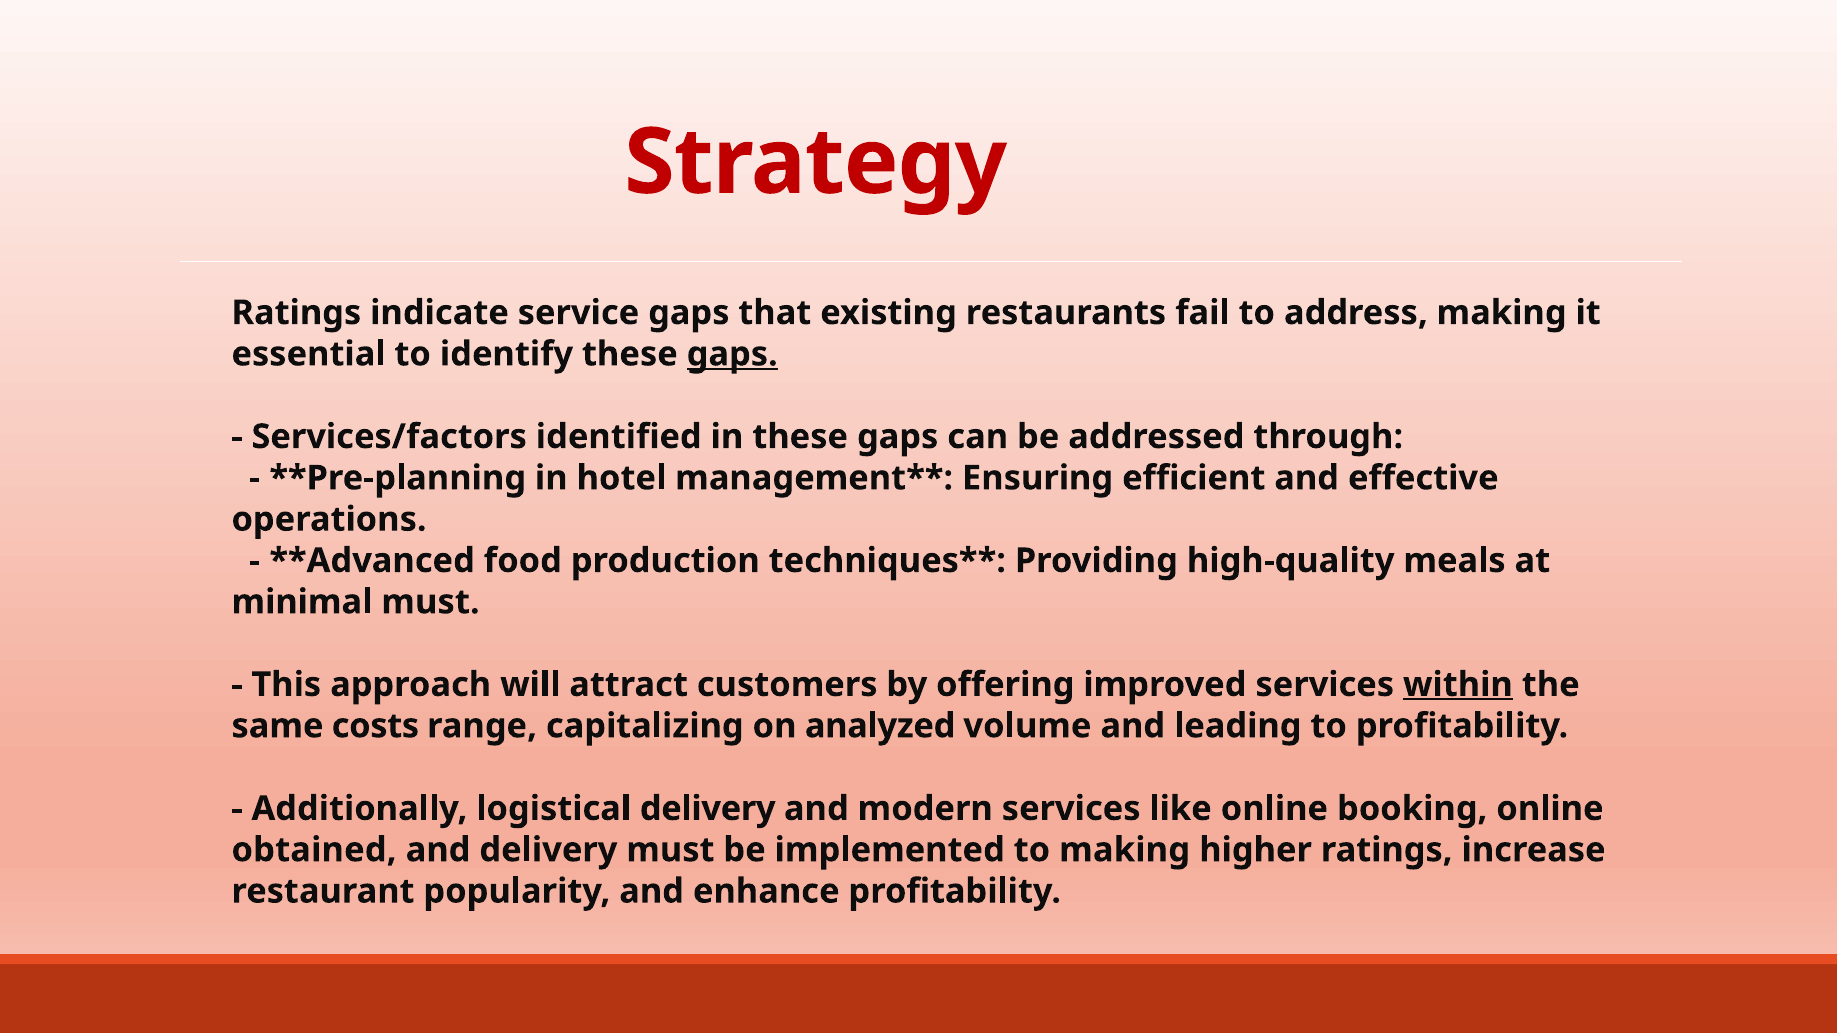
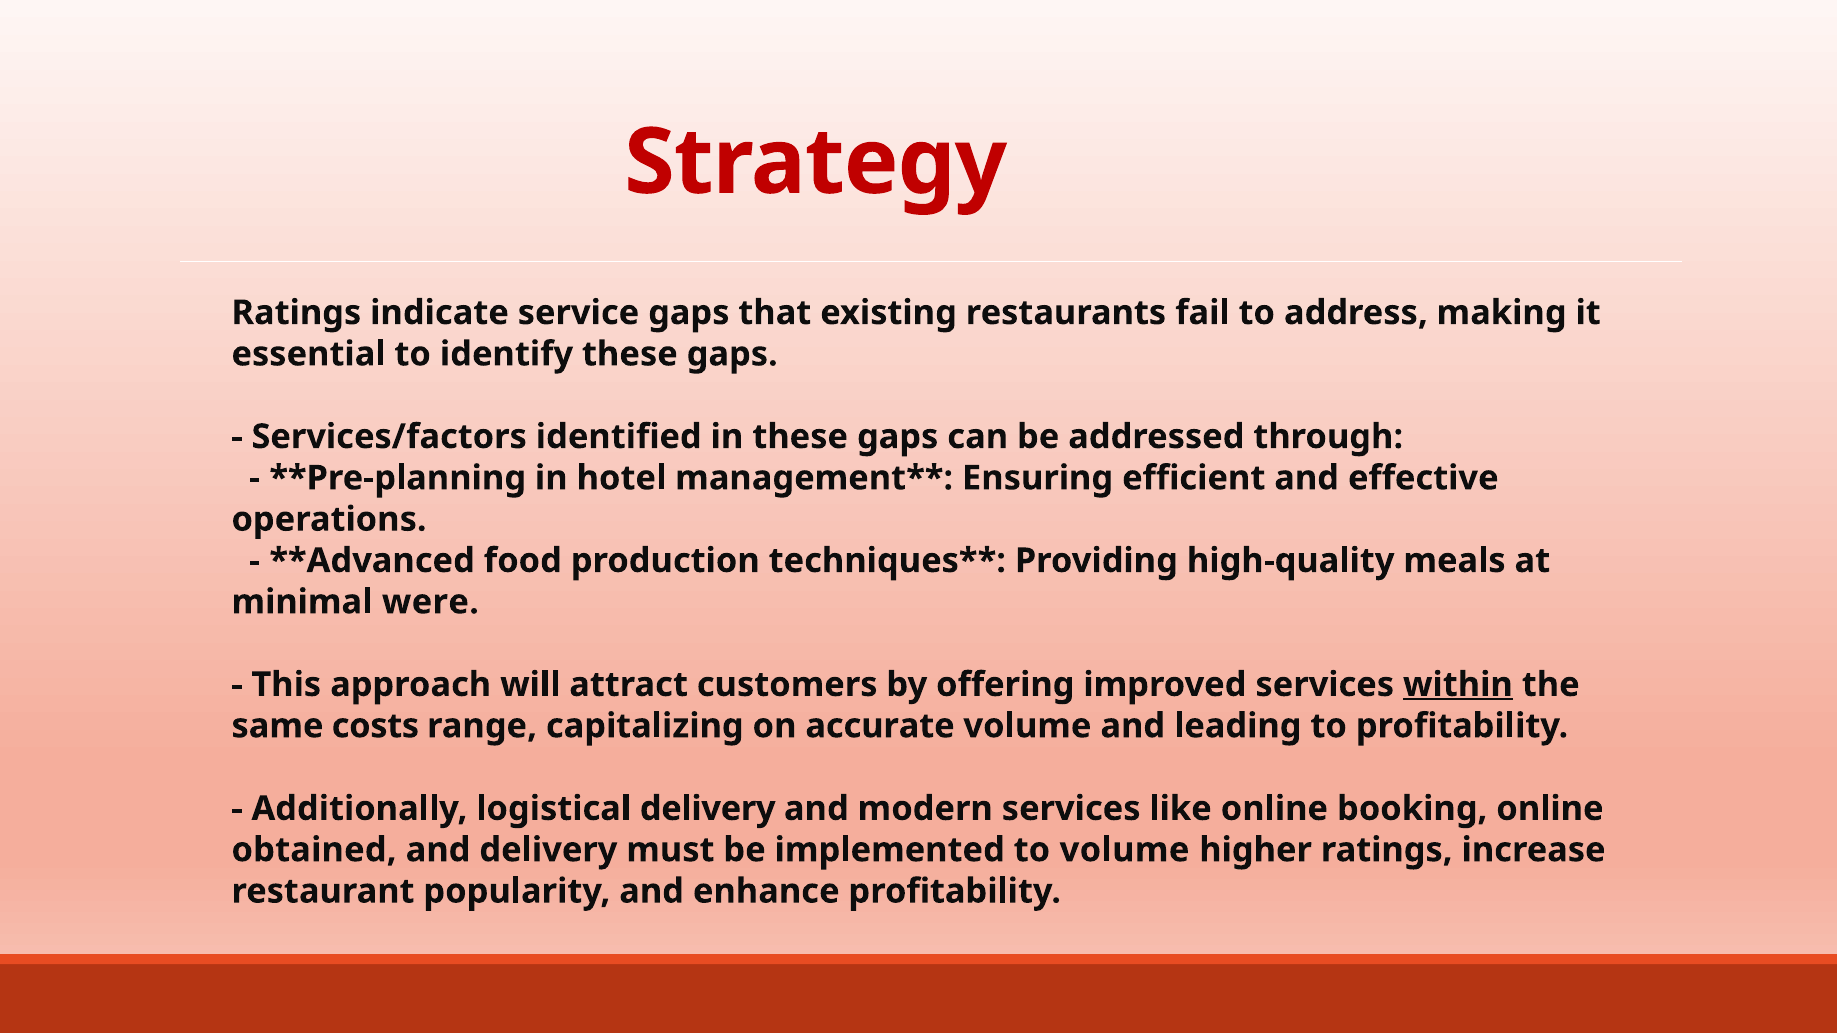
gaps at (732, 354) underline: present -> none
minimal must: must -> were
analyzed: analyzed -> accurate
to making: making -> volume
